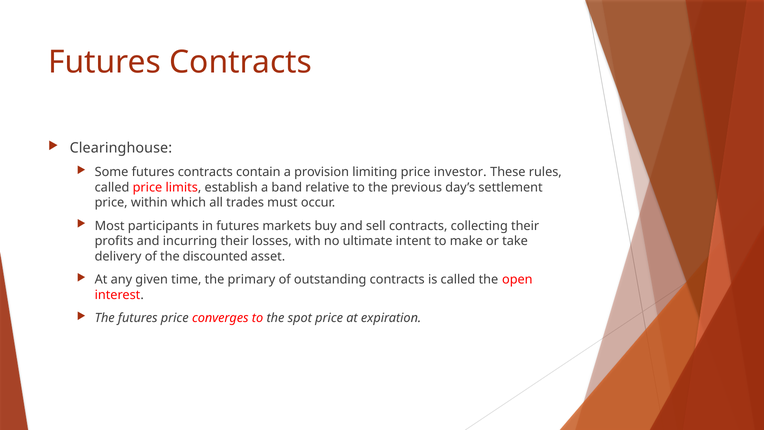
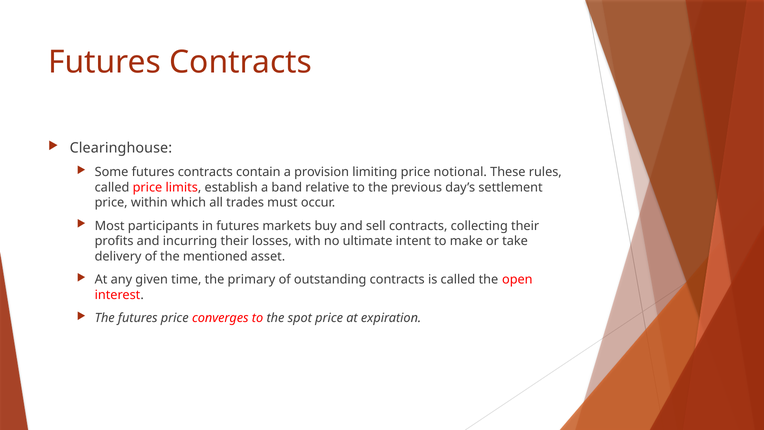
investor: investor -> notional
discounted: discounted -> mentioned
